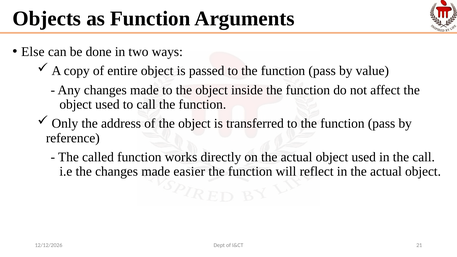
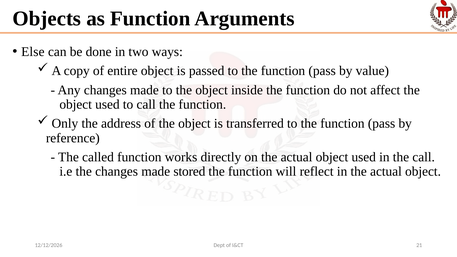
easier: easier -> stored
